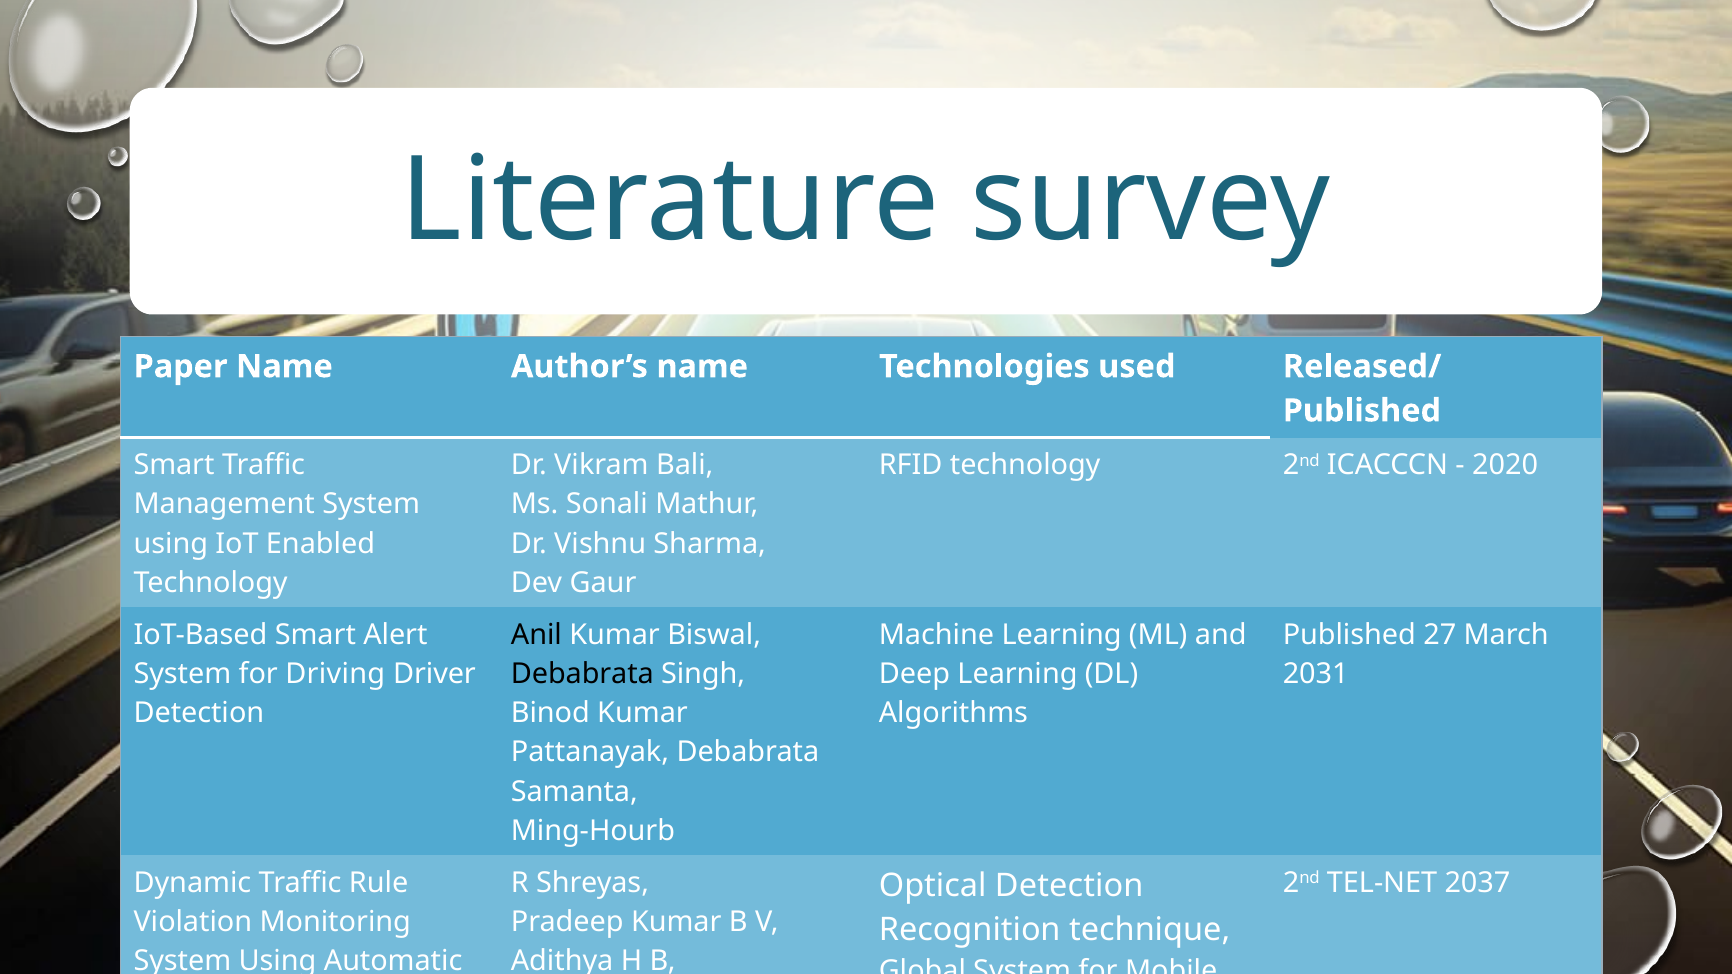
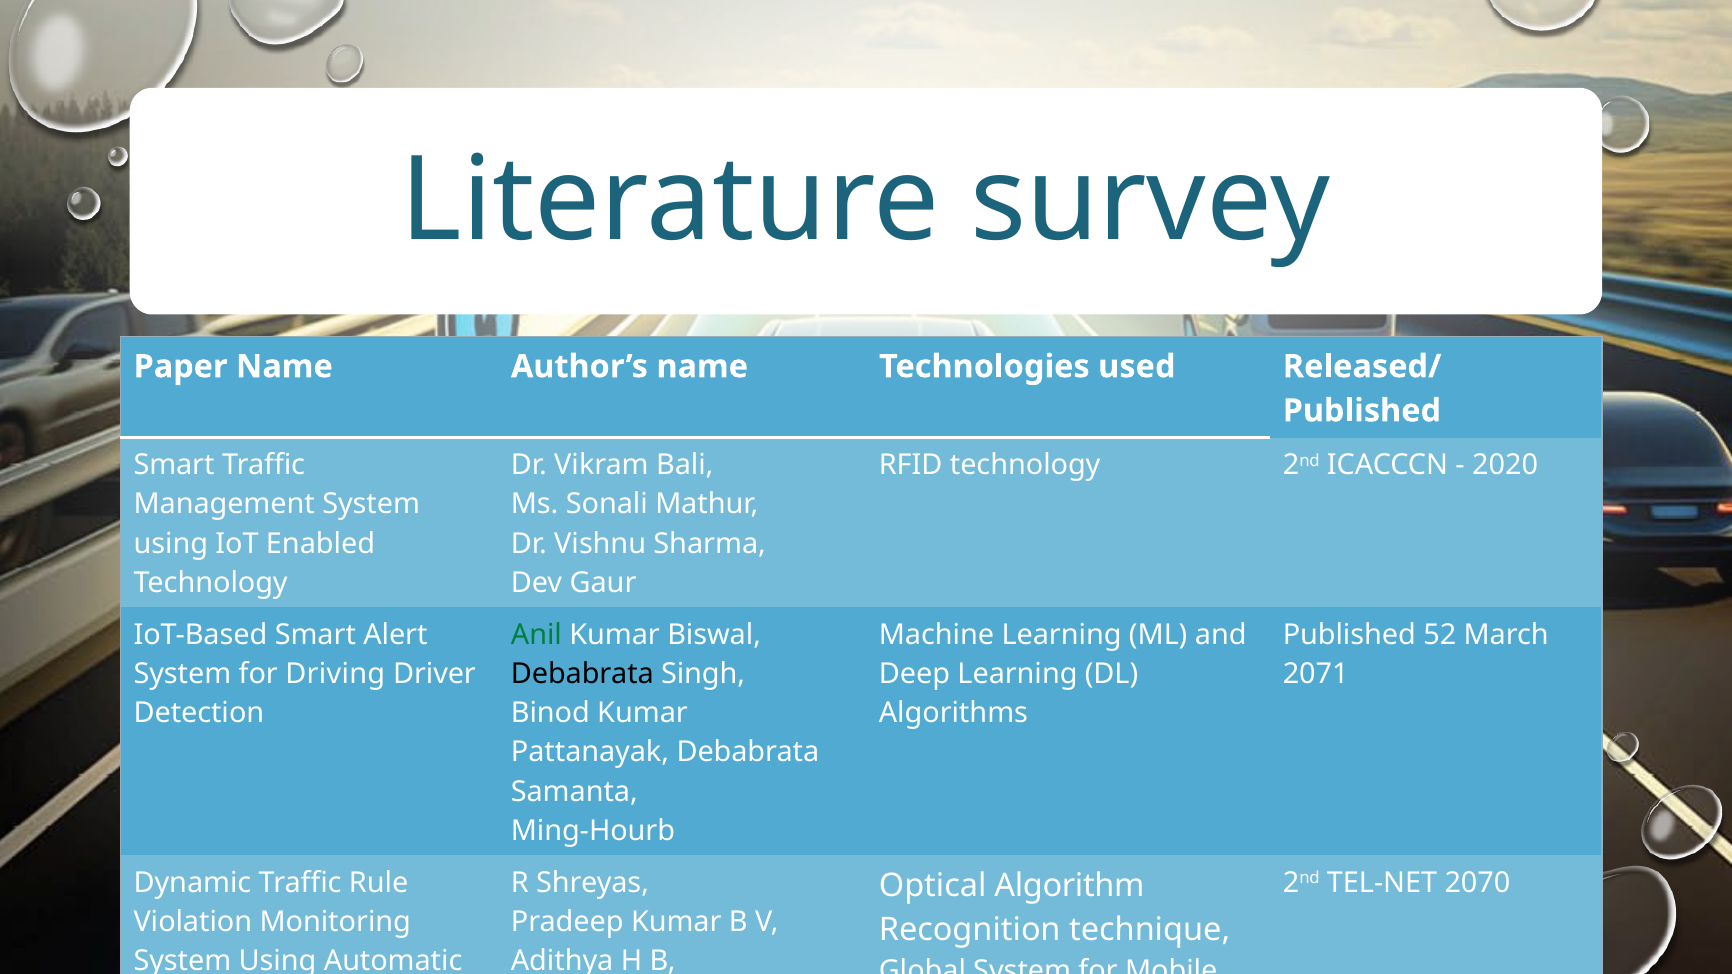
Anil colour: black -> green
27: 27 -> 52
2031: 2031 -> 2071
2037: 2037 -> 2070
Optical Detection: Detection -> Algorithm
